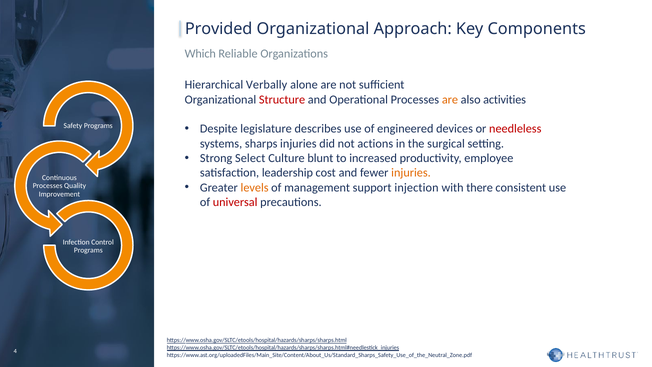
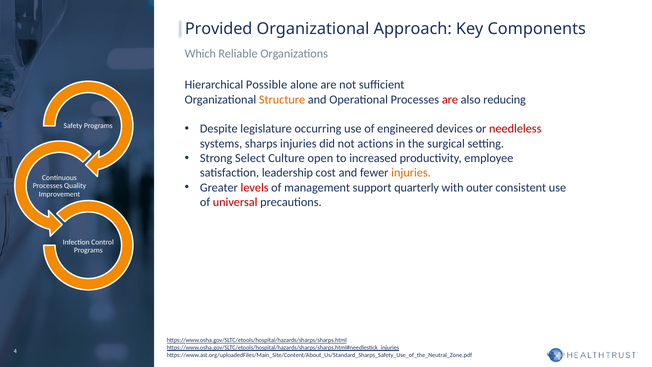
Verbally: Verbally -> Possible
Structure colour: red -> orange
are at (450, 99) colour: orange -> red
activities: activities -> reducing
describes: describes -> occurring
blunt: blunt -> open
levels colour: orange -> red
injection: injection -> quarterly
there: there -> outer
